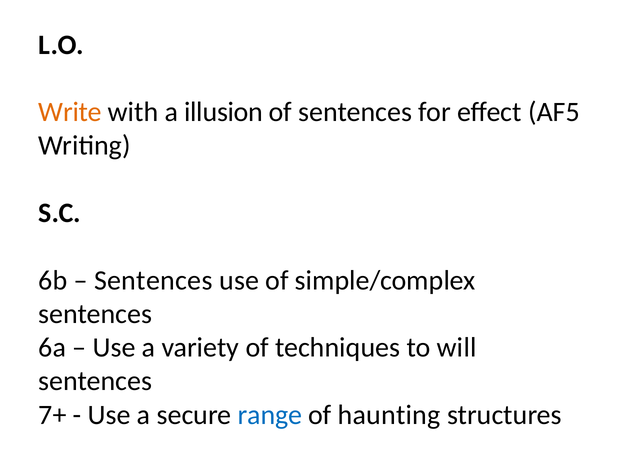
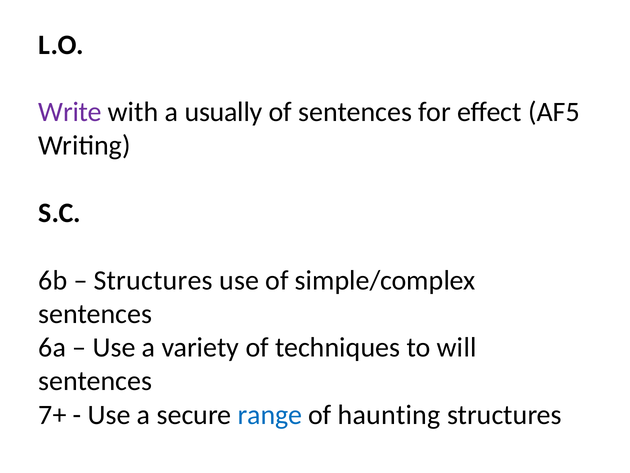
Write colour: orange -> purple
illusion: illusion -> usually
Sentences at (153, 280): Sentences -> Structures
